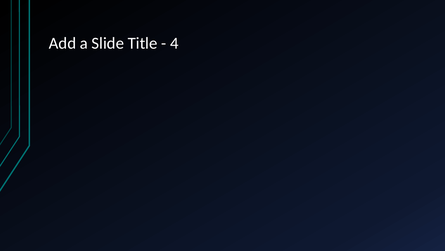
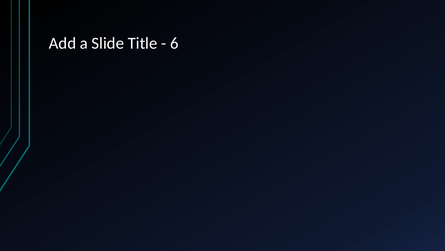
4: 4 -> 6
